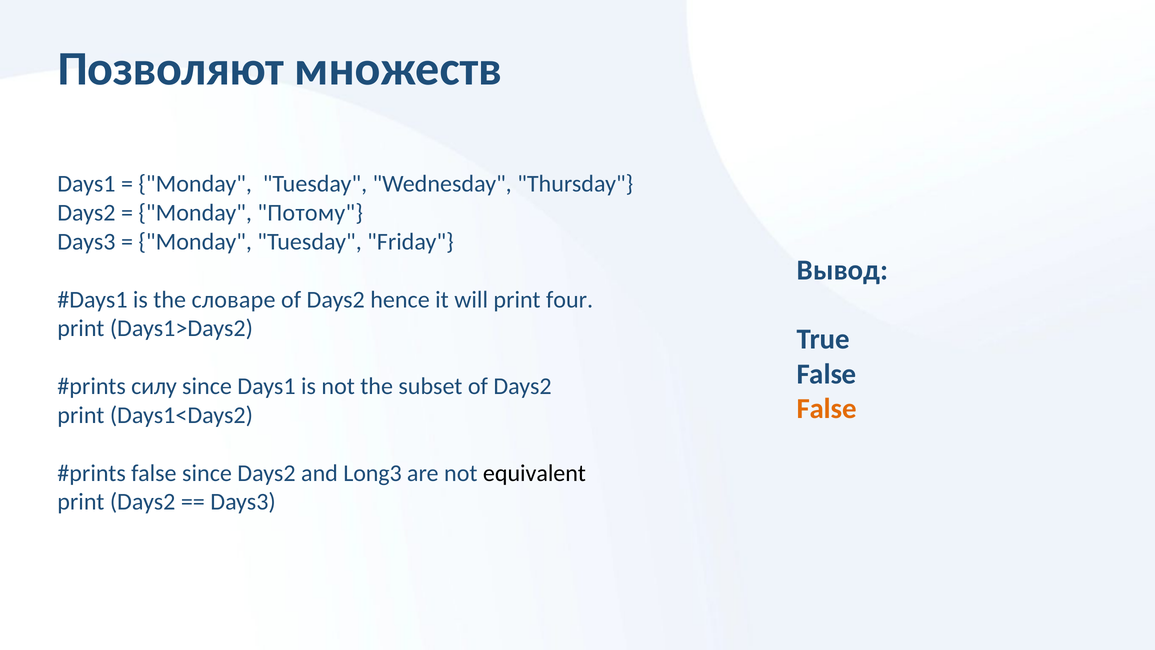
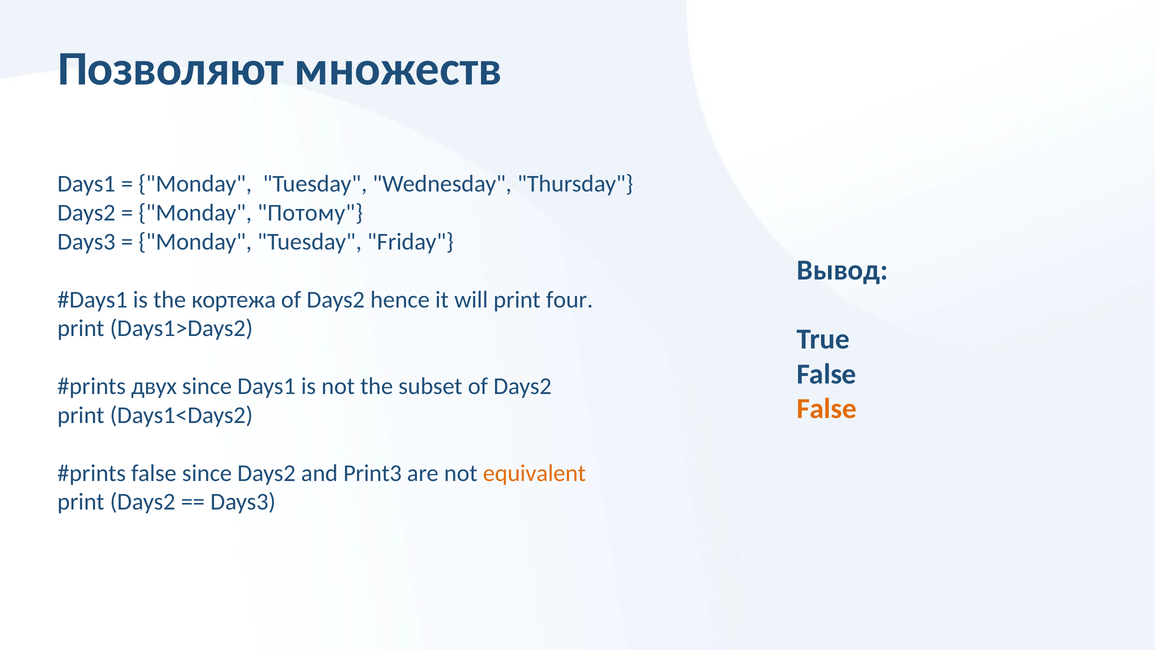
словаре: словаре -> кортежа
силу: силу -> двух
Long3: Long3 -> Print3
equivalent colour: black -> orange
